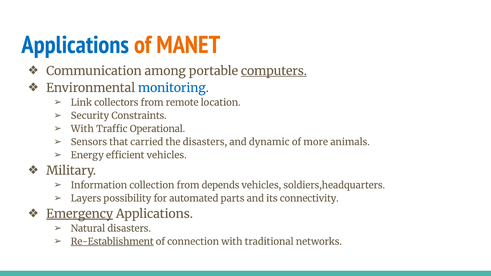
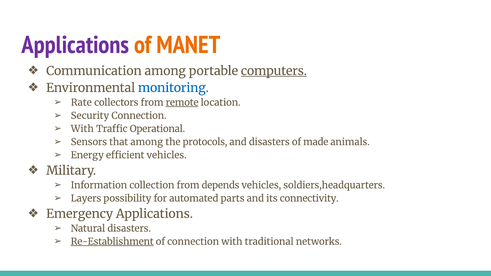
Applications at (75, 45) colour: blue -> purple
Link: Link -> Rate
remote underline: none -> present
Security Constraints: Constraints -> Connection
that carried: carried -> among
the disasters: disasters -> protocols
and dynamic: dynamic -> disasters
more: more -> made
Emergency underline: present -> none
